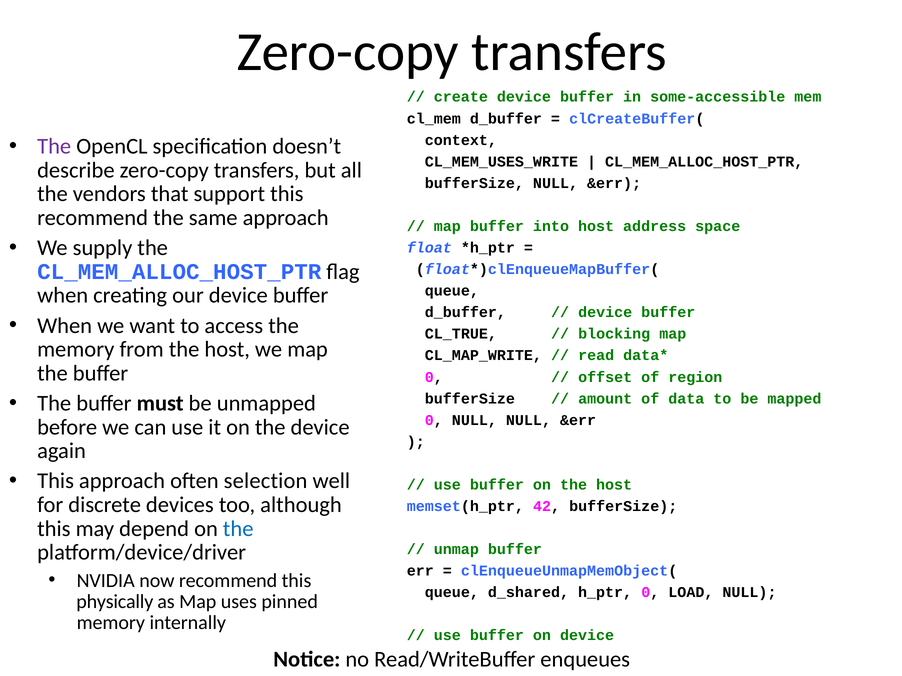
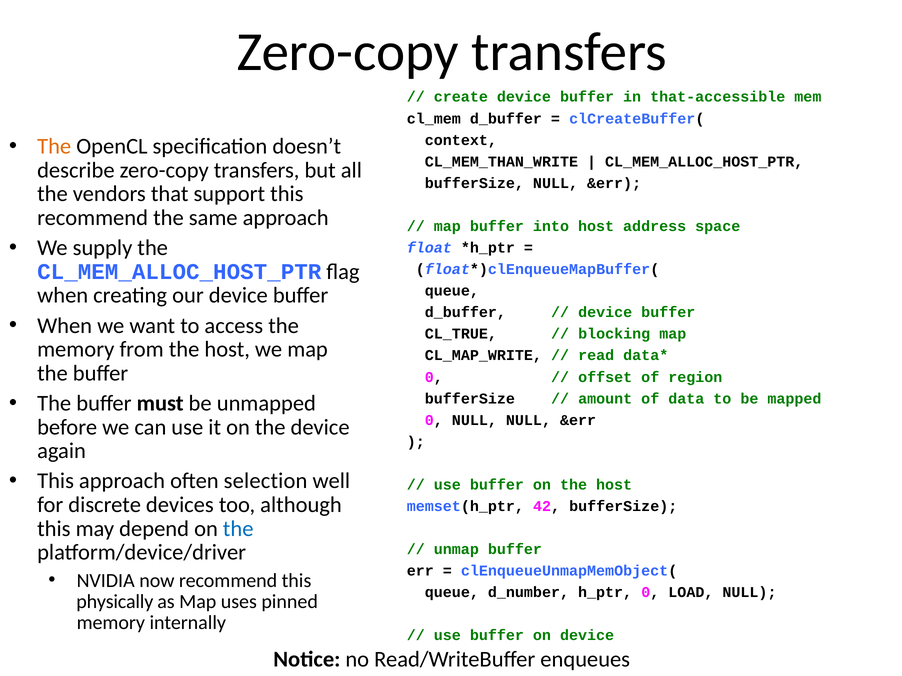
some-accessible: some-accessible -> that-accessible
The at (54, 147) colour: purple -> orange
CL_MEM_USES_WRITE: CL_MEM_USES_WRITE -> CL_MEM_THAN_WRITE
d_shared: d_shared -> d_number
